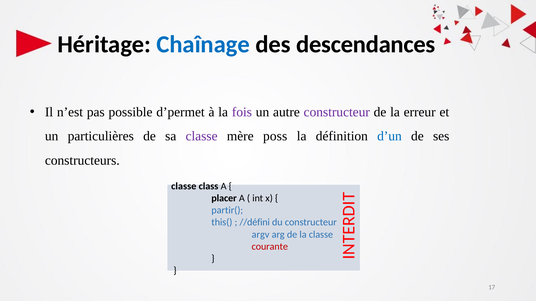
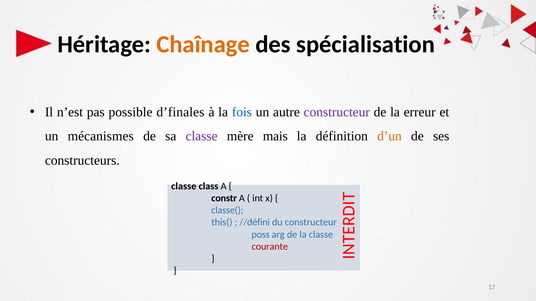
Chaînage colour: blue -> orange
descendances: descendances -> spécialisation
d’permet: d’permet -> d’finales
fois colour: purple -> blue
particulières: particulières -> mécanismes
poss: poss -> mais
d’un colour: blue -> orange
placer: placer -> constr
partir(: partir( -> classe(
argv: argv -> poss
